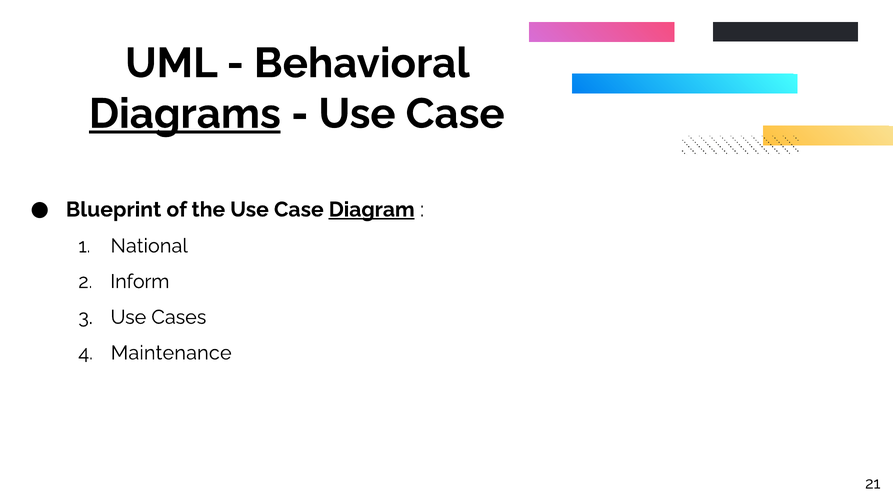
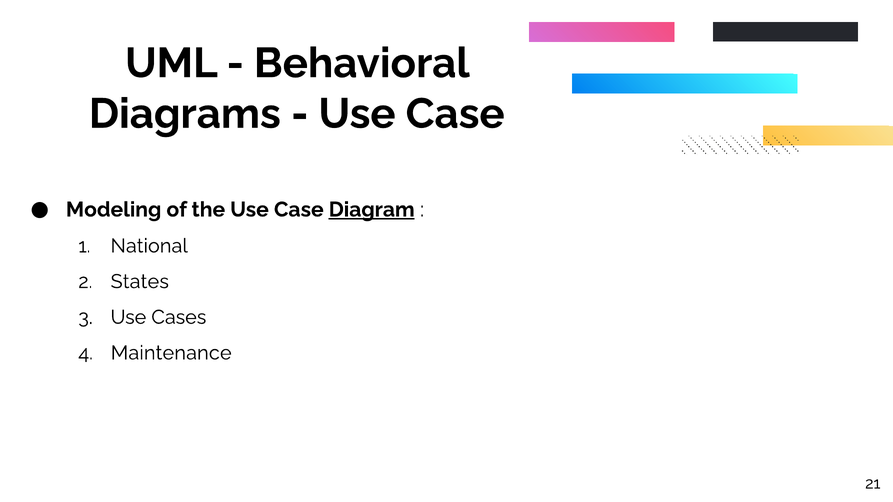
Diagrams underline: present -> none
Blueprint: Blueprint -> Modeling
Inform: Inform -> States
